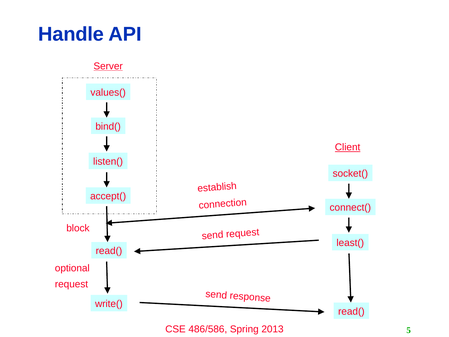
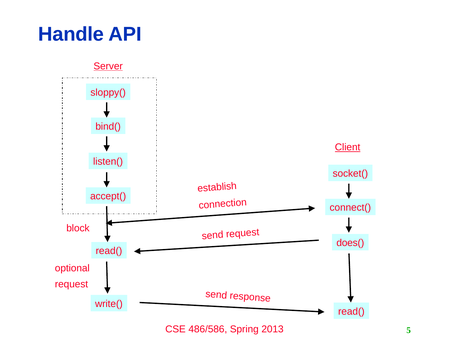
values(: values( -> sloppy(
least(: least( -> does(
